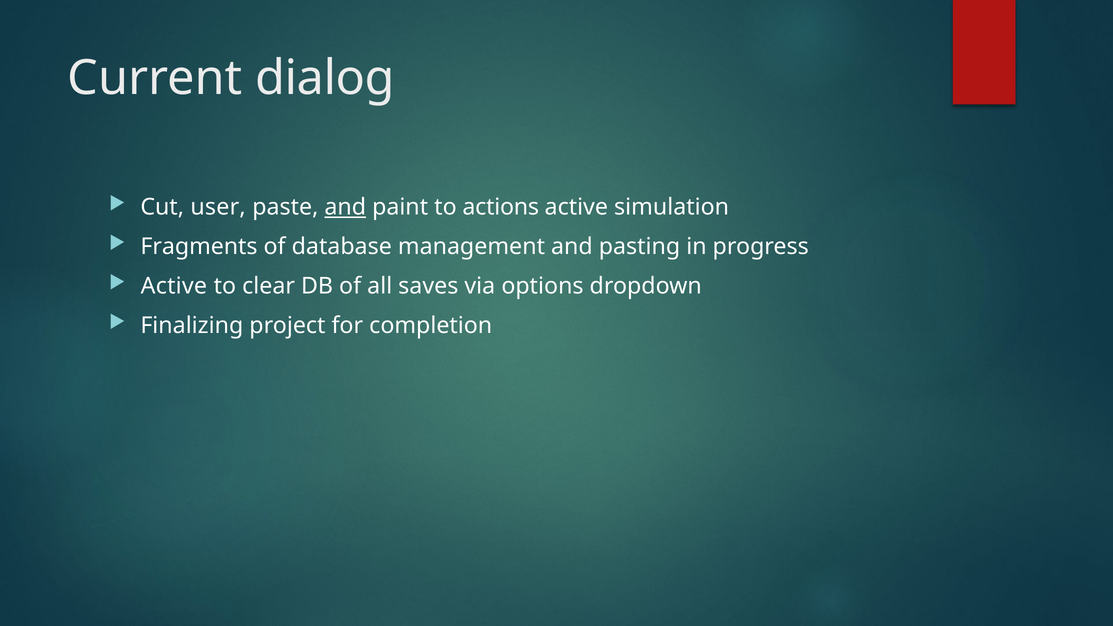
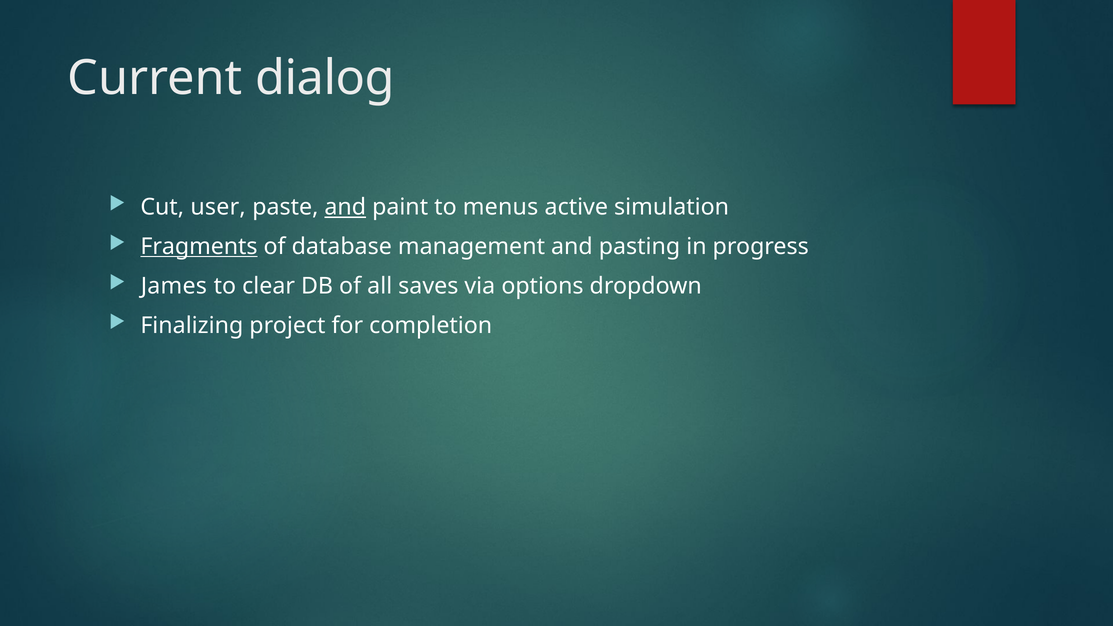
actions: actions -> menus
Fragments underline: none -> present
Active at (174, 286): Active -> James
